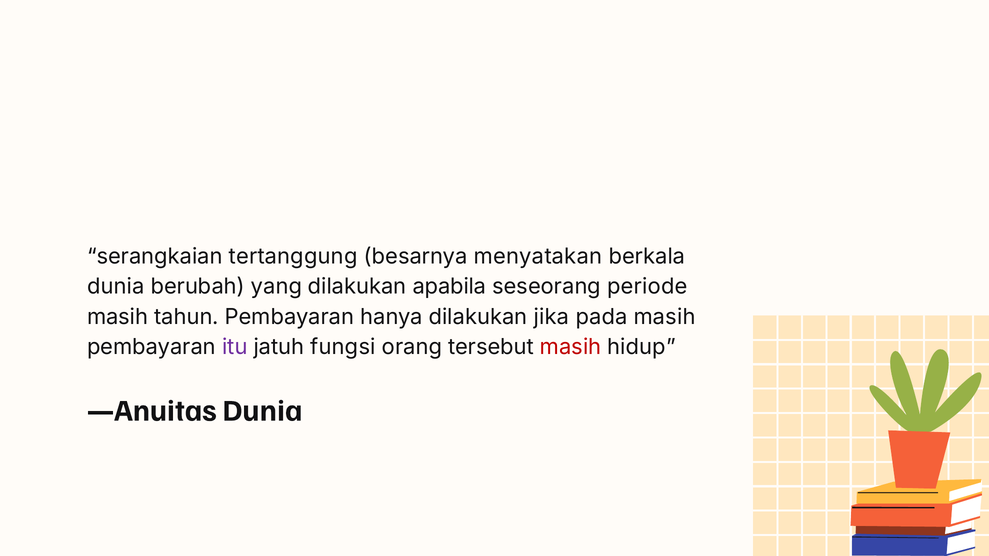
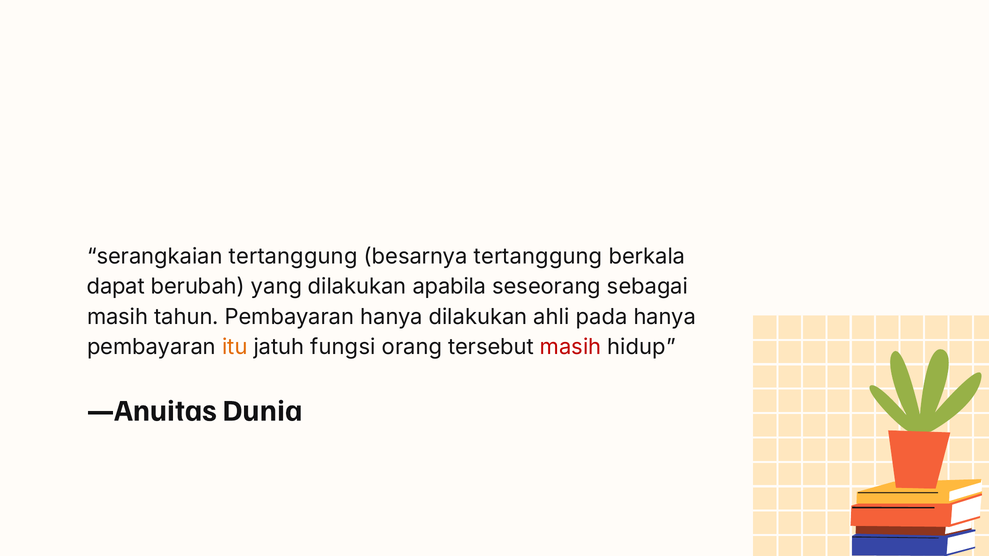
besarnya menyatakan: menyatakan -> tertanggung
dunia at (116, 287): dunia -> dapat
periode: periode -> sebagai
jika: jika -> ahli
pada masih: masih -> hanya
itu colour: purple -> orange
